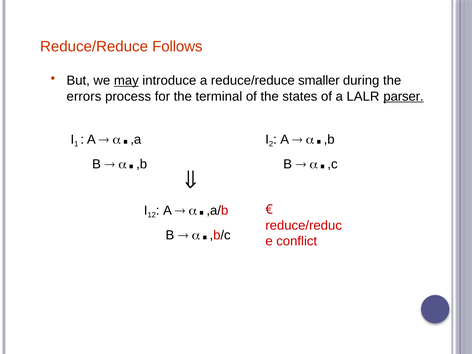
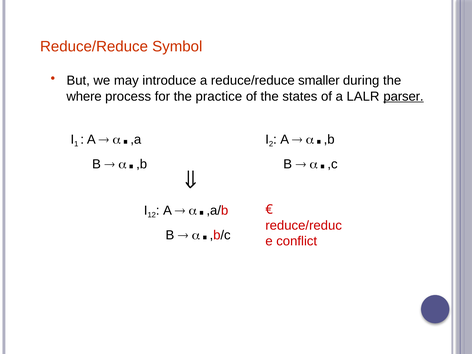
Follows: Follows -> Symbol
may underline: present -> none
errors: errors -> where
terminal: terminal -> practice
